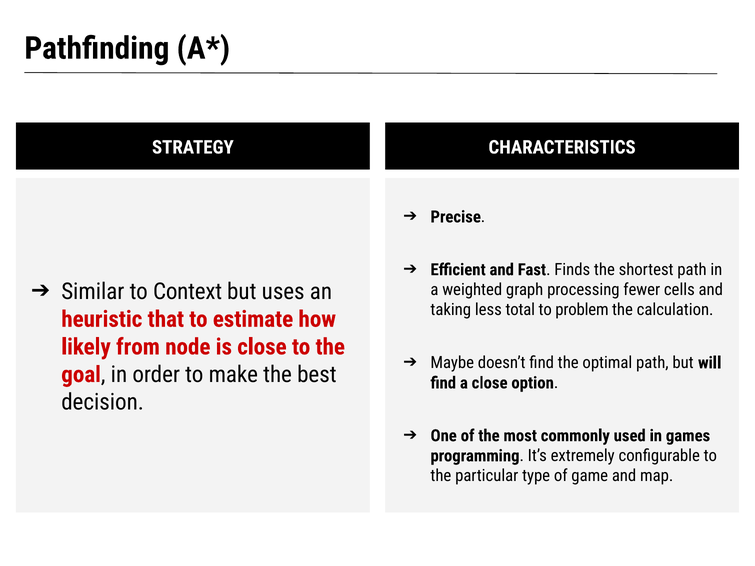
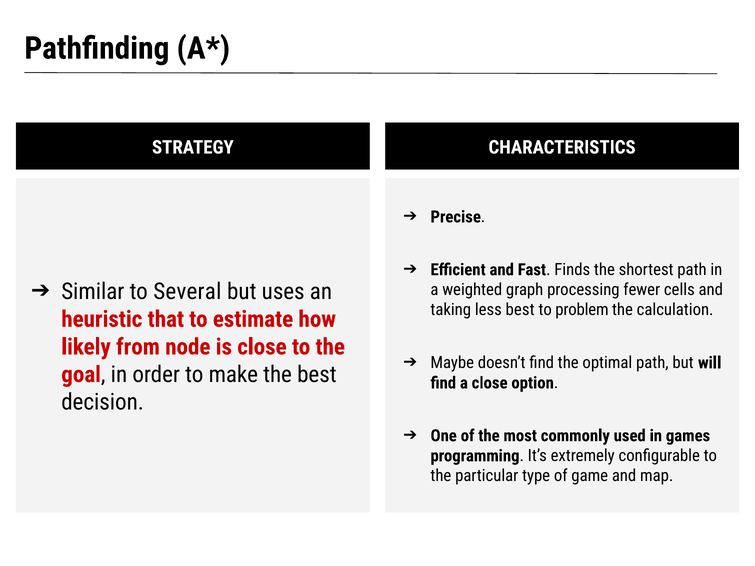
Context: Context -> Several
less total: total -> best
